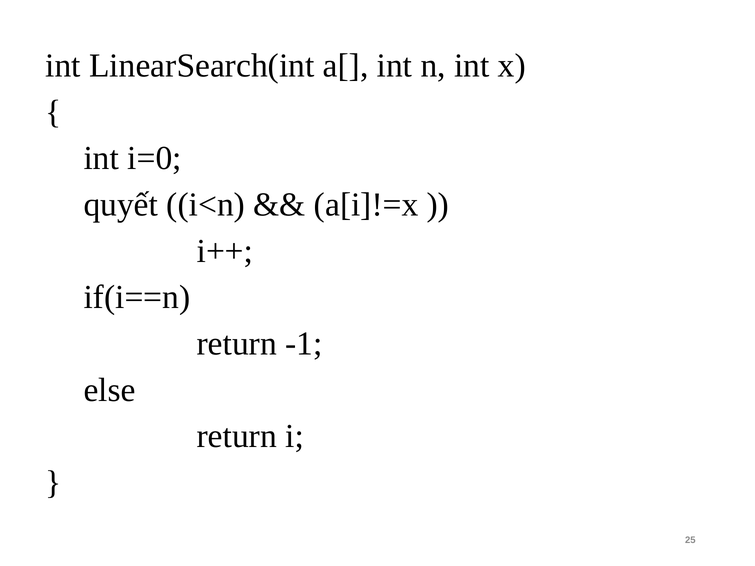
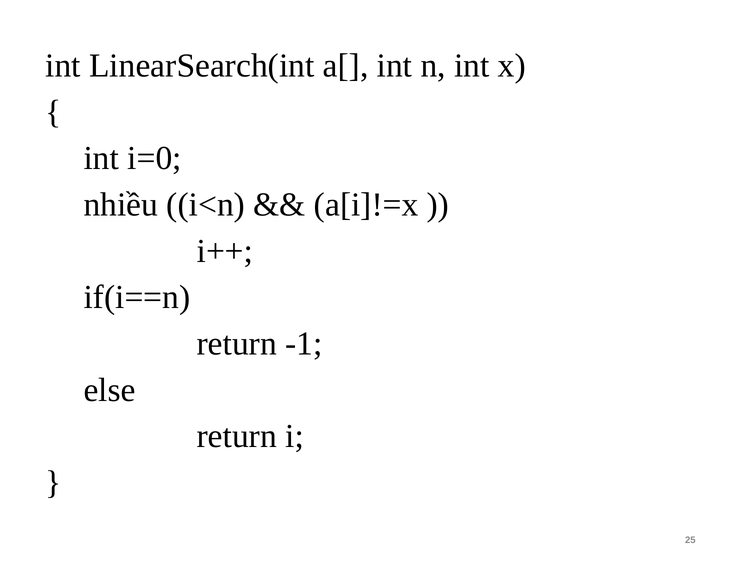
quyết: quyết -> nhiều
